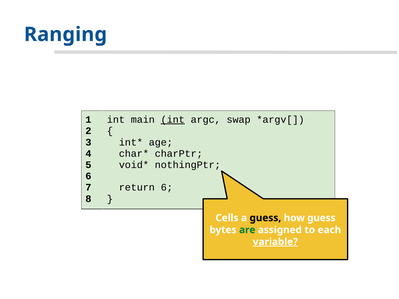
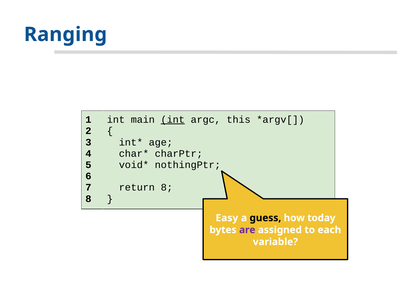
swap: swap -> this
return 6: 6 -> 8
Cells: Cells -> Easy
how guess: guess -> today
are colour: green -> purple
variable underline: present -> none
